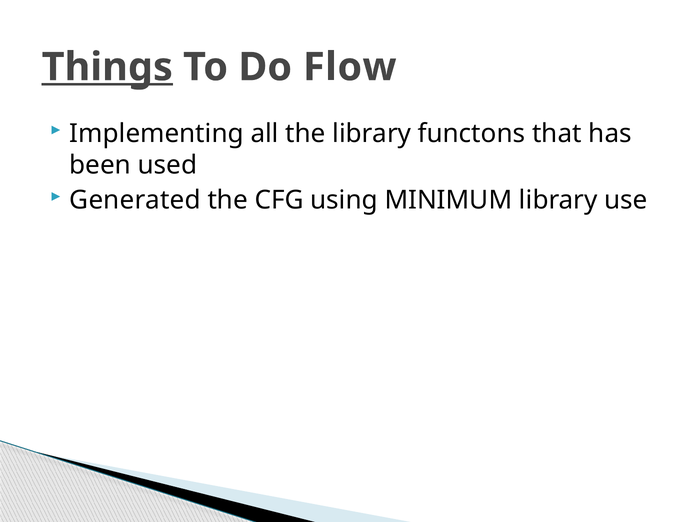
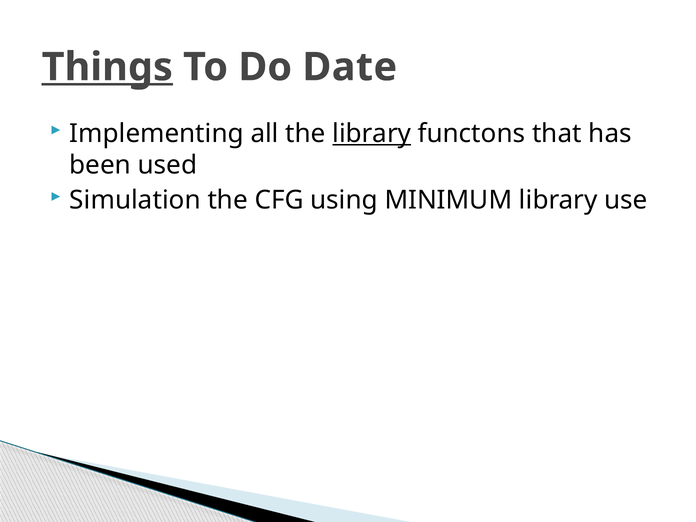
Flow: Flow -> Date
library at (372, 134) underline: none -> present
Generated: Generated -> Simulation
